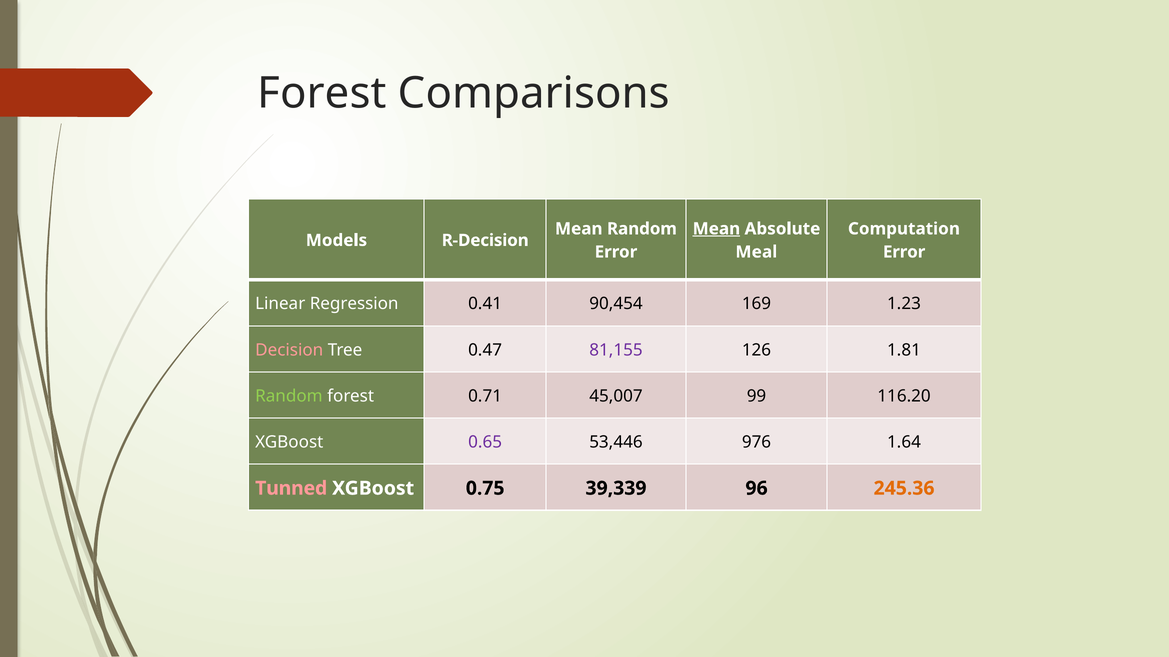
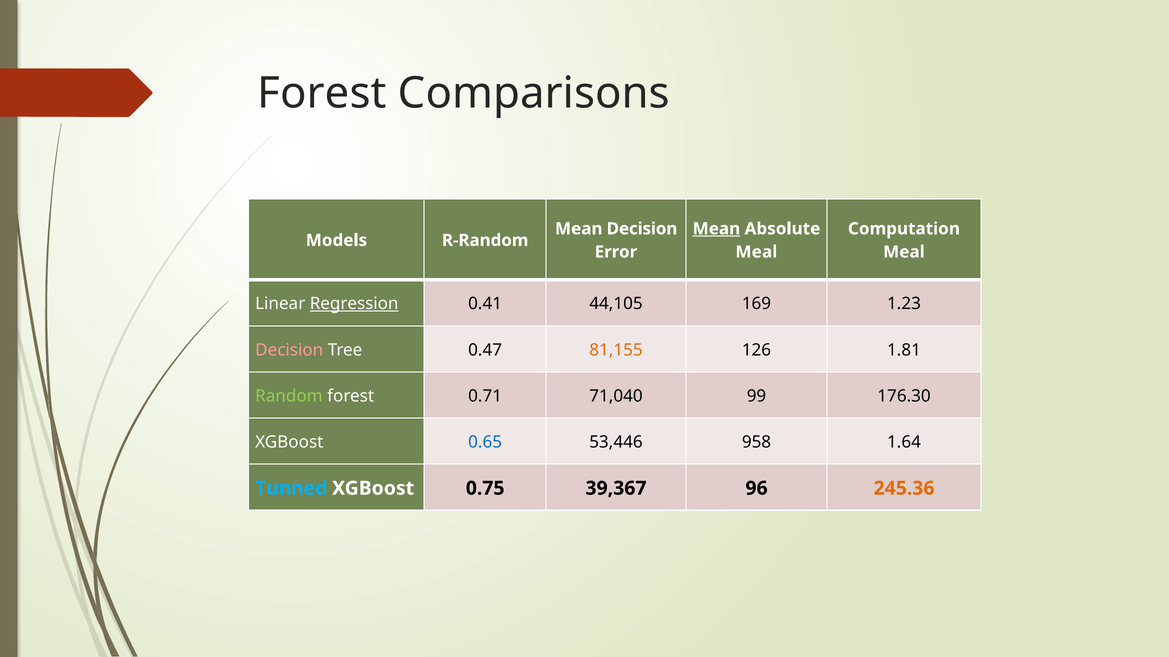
Mean Random: Random -> Decision
R-Decision: R-Decision -> R-Random
Error at (904, 252): Error -> Meal
Regression underline: none -> present
90,454: 90,454 -> 44,105
81,155 colour: purple -> orange
45,007: 45,007 -> 71,040
116.20: 116.20 -> 176.30
0.65 colour: purple -> blue
976: 976 -> 958
Tunned colour: pink -> light blue
39,339: 39,339 -> 39,367
